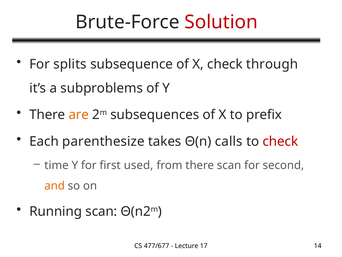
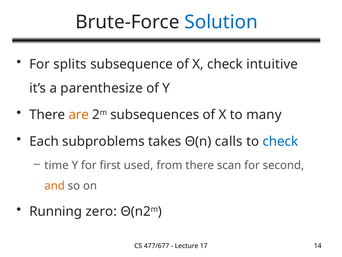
Solution colour: red -> blue
through: through -> intuitive
subproblems: subproblems -> parenthesize
prefix: prefix -> many
parenthesize: parenthesize -> subproblems
check at (280, 141) colour: red -> blue
Running scan: scan -> zero
